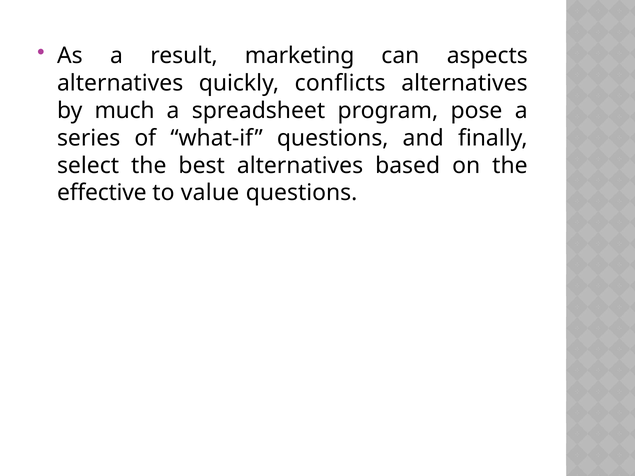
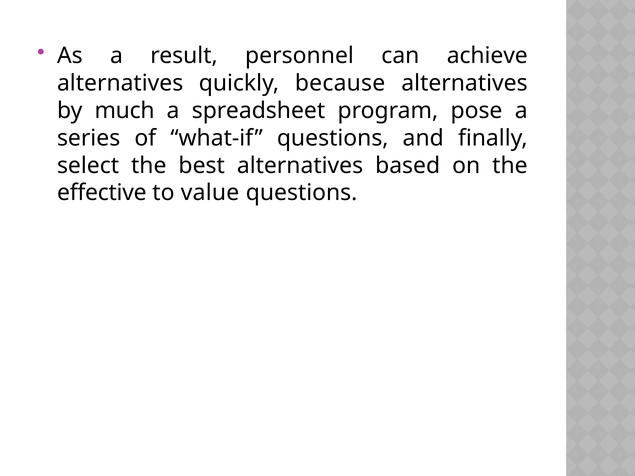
marketing: marketing -> personnel
aspects: aspects -> achieve
conflicts: conflicts -> because
